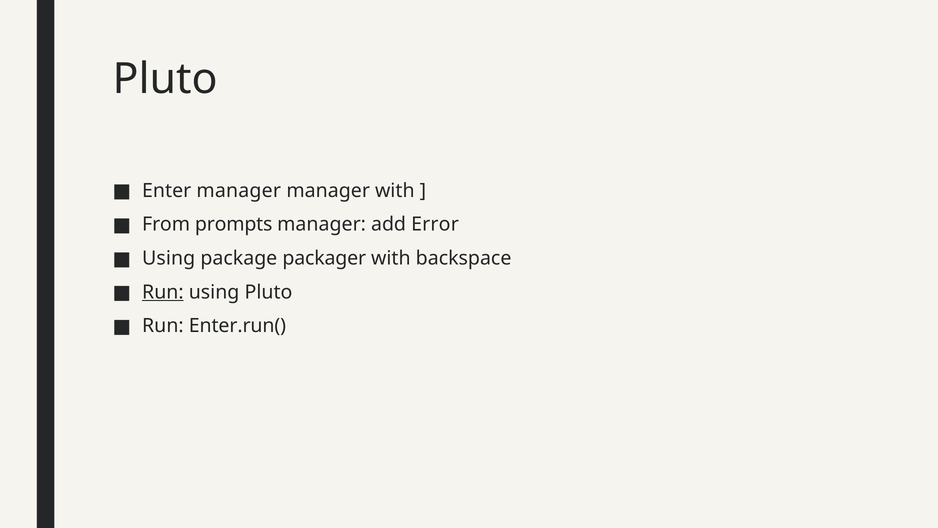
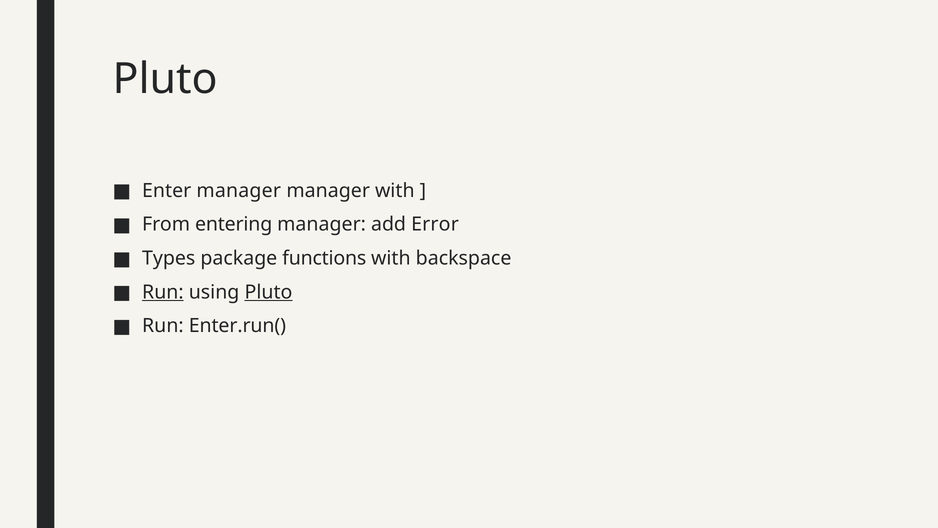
prompts: prompts -> entering
Using at (169, 258): Using -> Types
packager: packager -> functions
Pluto at (268, 292) underline: none -> present
